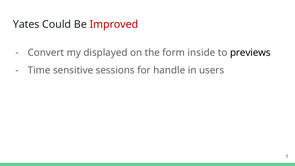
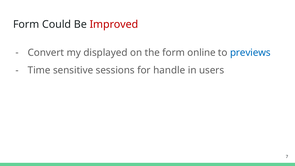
Yates at (26, 24): Yates -> Form
inside: inside -> online
previews colour: black -> blue
